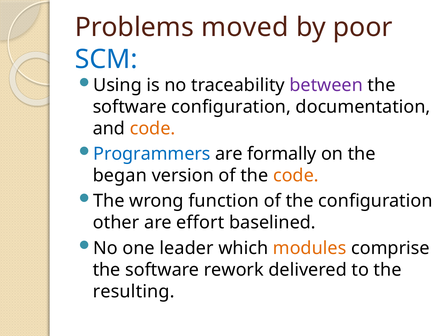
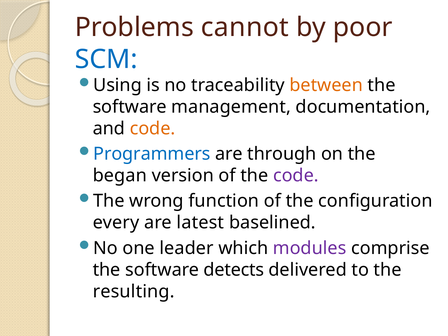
moved: moved -> cannot
between colour: purple -> orange
software configuration: configuration -> management
formally: formally -> through
code at (296, 176) colour: orange -> purple
other: other -> every
effort: effort -> latest
modules colour: orange -> purple
rework: rework -> detects
